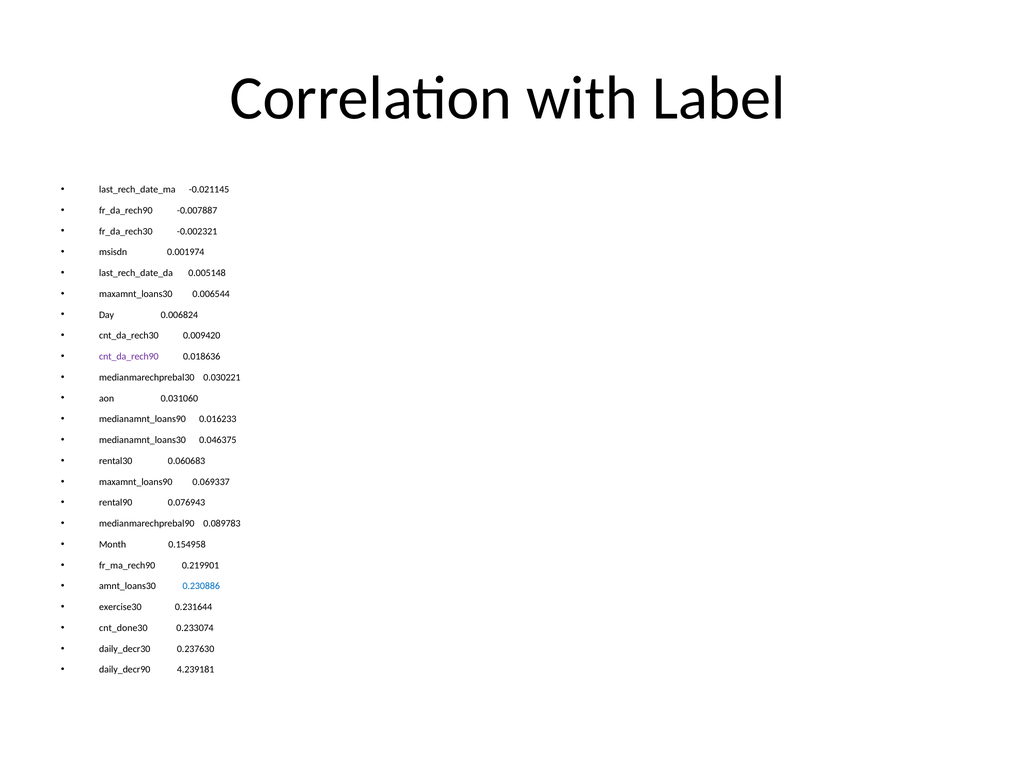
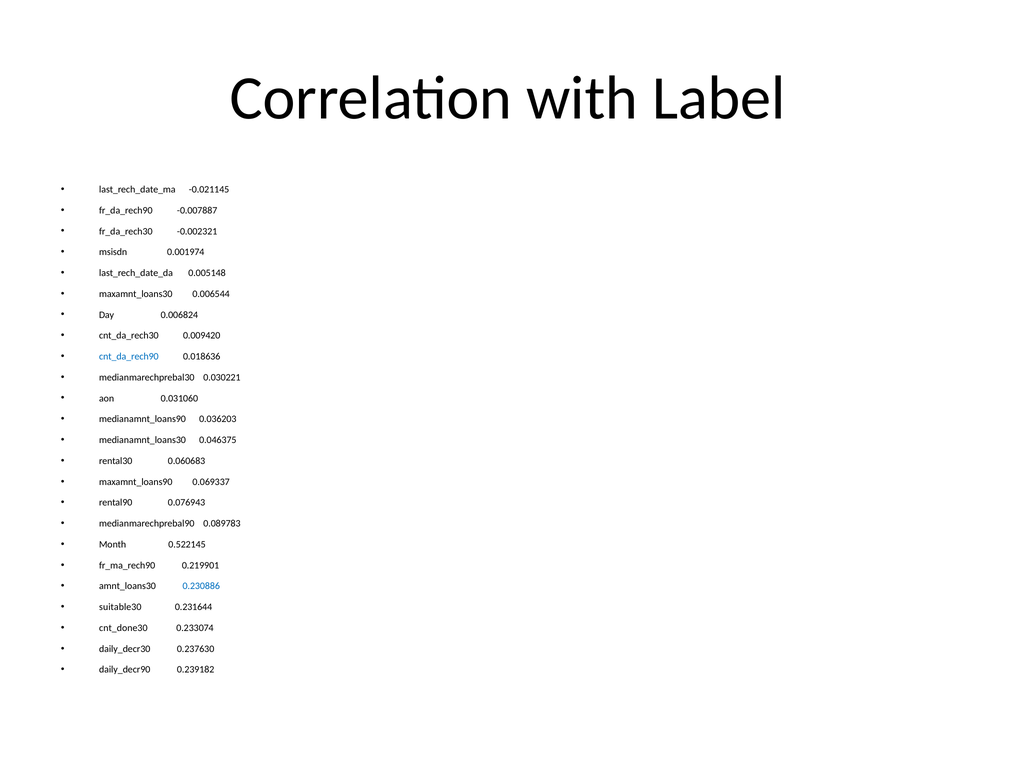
cnt_da_rech90 colour: purple -> blue
0.016233: 0.016233 -> 0.036203
0.154958: 0.154958 -> 0.522145
exercise30: exercise30 -> suitable30
4.239181: 4.239181 -> 0.239182
